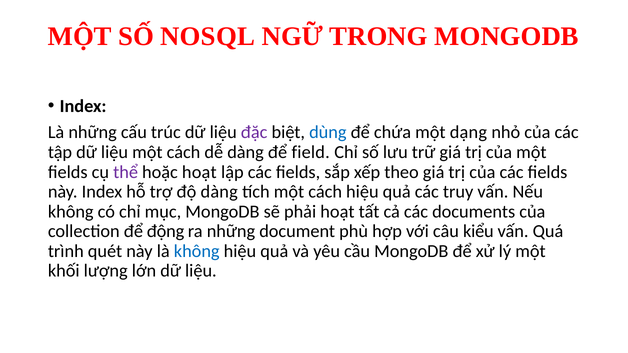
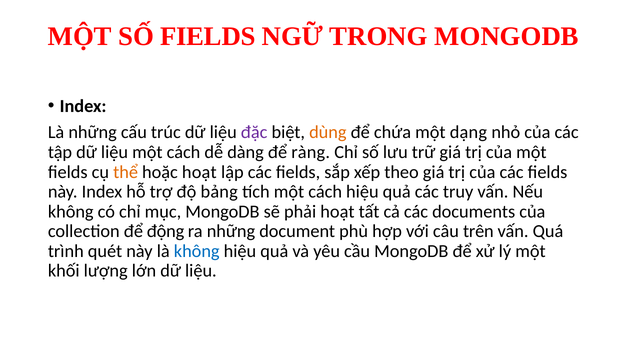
SỐ NOSQL: NOSQL -> FIELDS
dùng colour: blue -> orange
field: field -> ràng
thể colour: purple -> orange
độ dàng: dàng -> bảng
kiểu: kiểu -> trên
